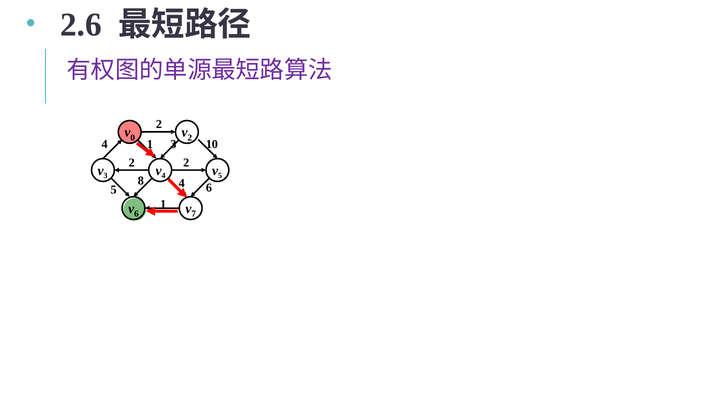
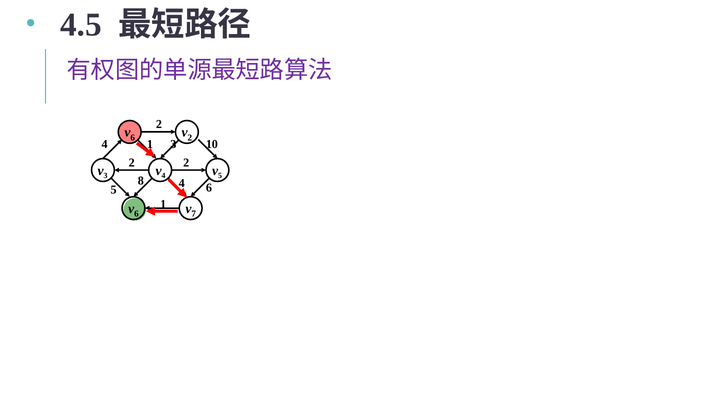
2.6: 2.6 -> 4.5
0 at (133, 138): 0 -> 6
